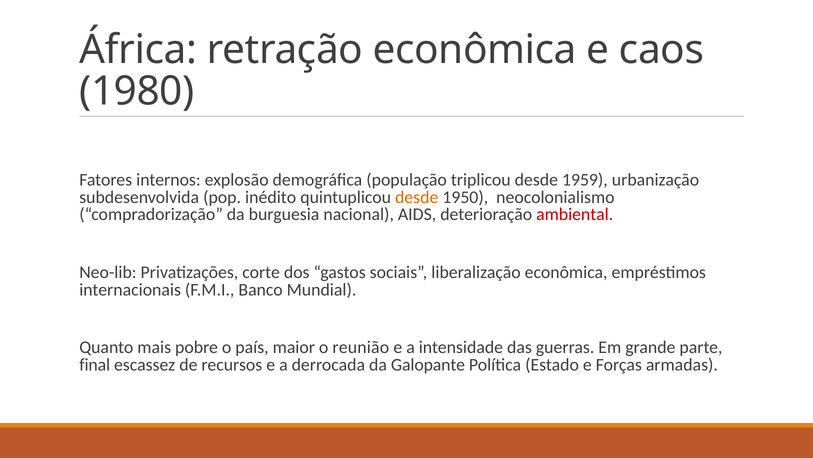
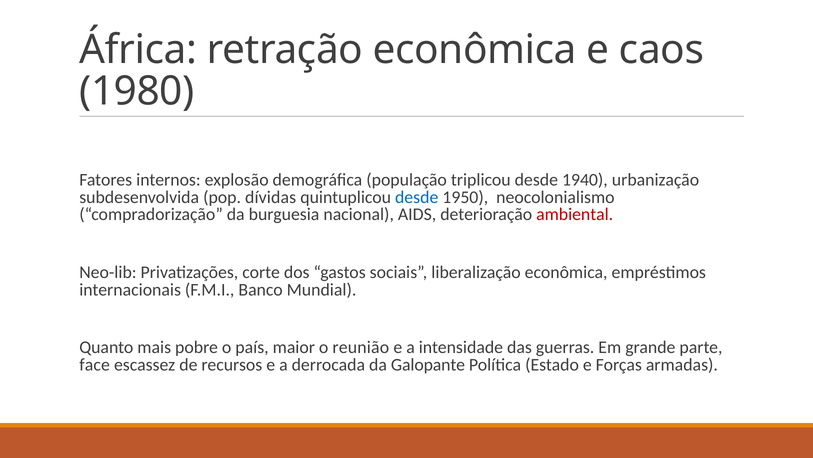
1959: 1959 -> 1940
inédito: inédito -> dívidas
desde at (417, 197) colour: orange -> blue
final: final -> face
